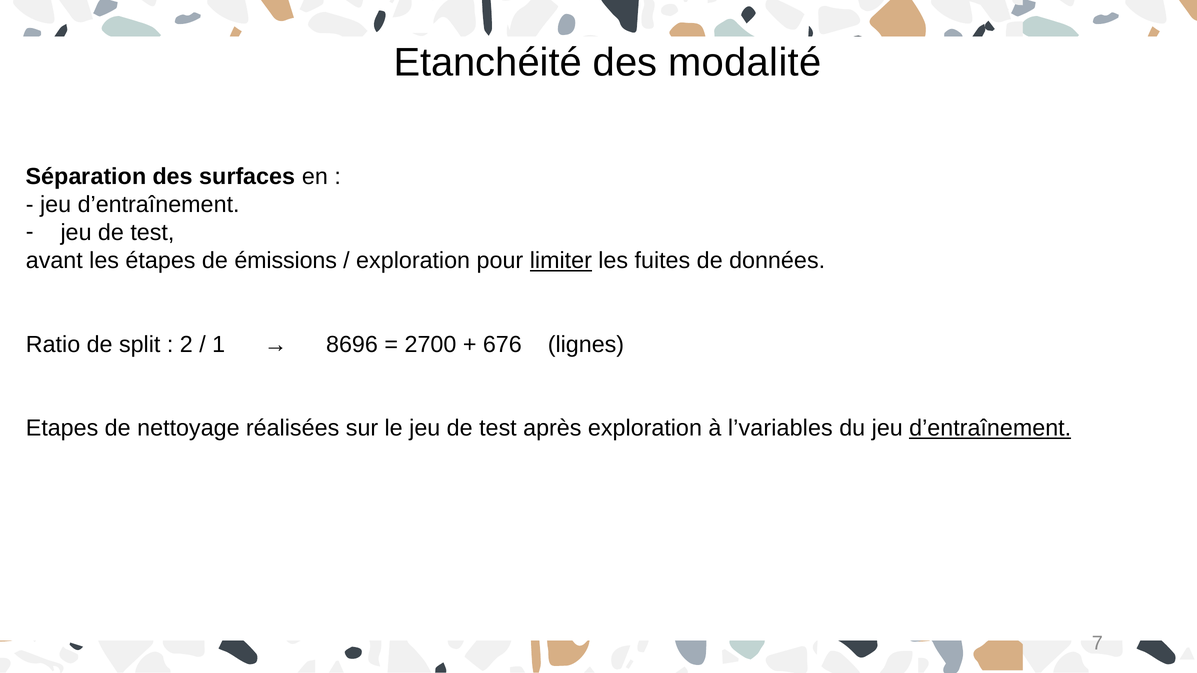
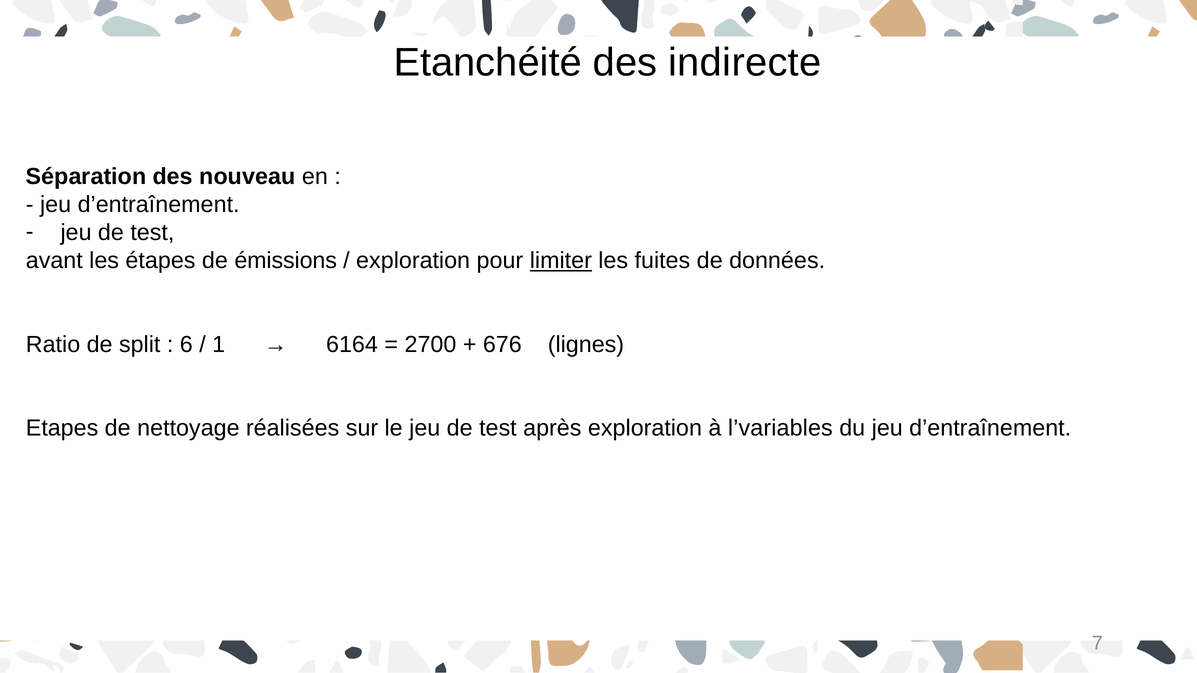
modalité: modalité -> indirecte
surfaces: surfaces -> nouveau
2: 2 -> 6
8696: 8696 -> 6164
d’entraînement at (990, 428) underline: present -> none
